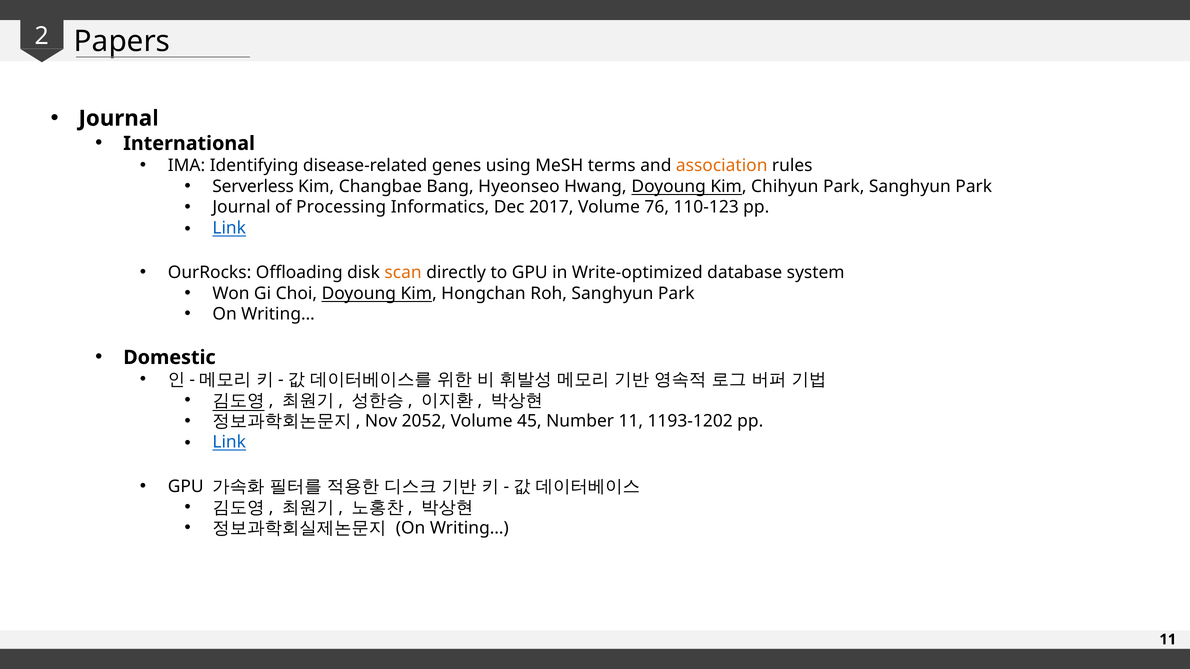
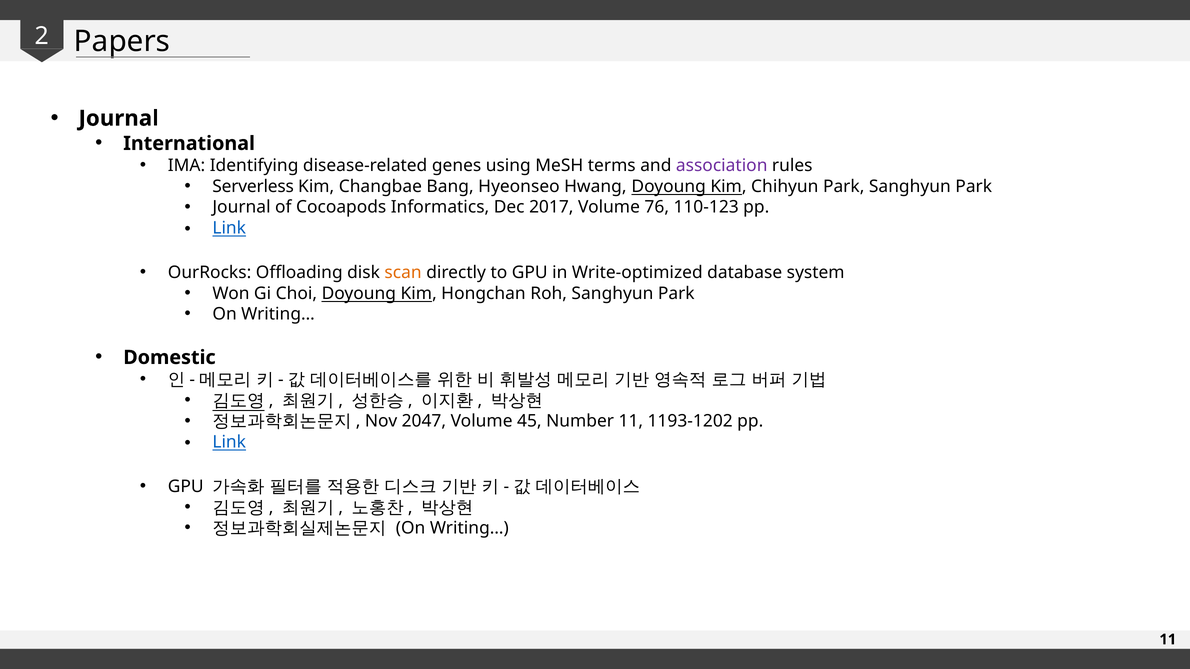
association colour: orange -> purple
Processing: Processing -> Cocoapods
2052: 2052 -> 2047
